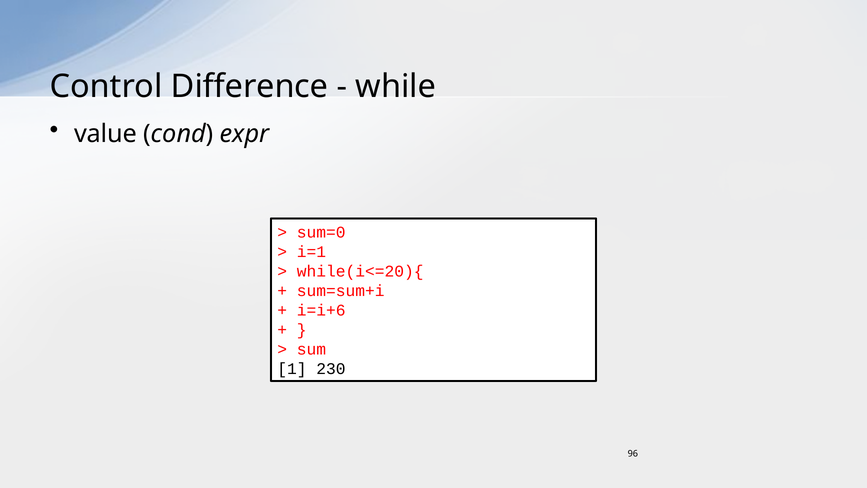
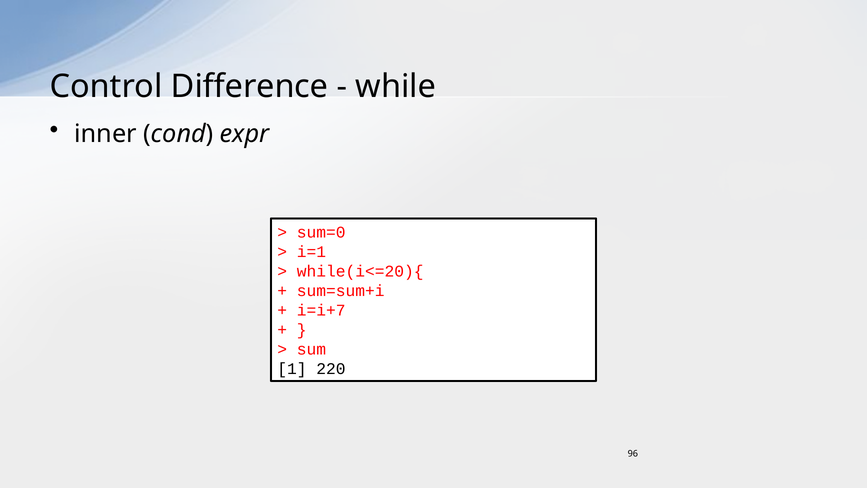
value: value -> inner
i=i+6: i=i+6 -> i=i+7
230: 230 -> 220
